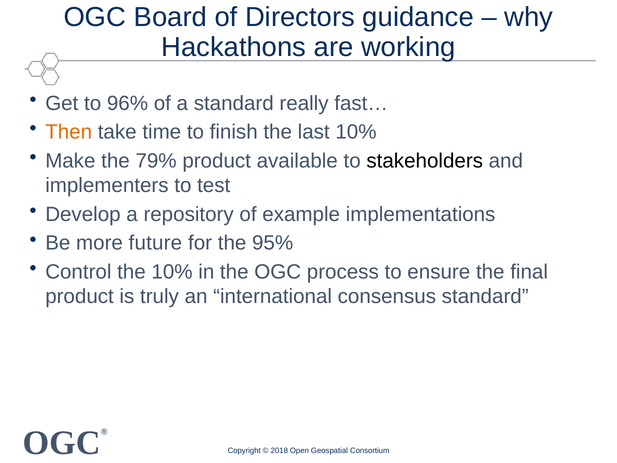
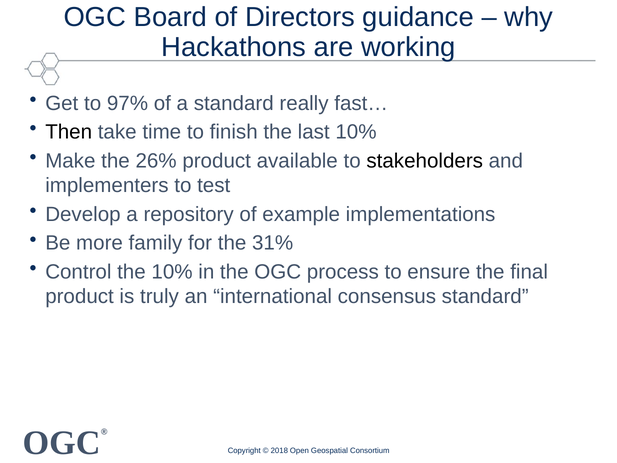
96%: 96% -> 97%
Then colour: orange -> black
79%: 79% -> 26%
future: future -> family
95%: 95% -> 31%
